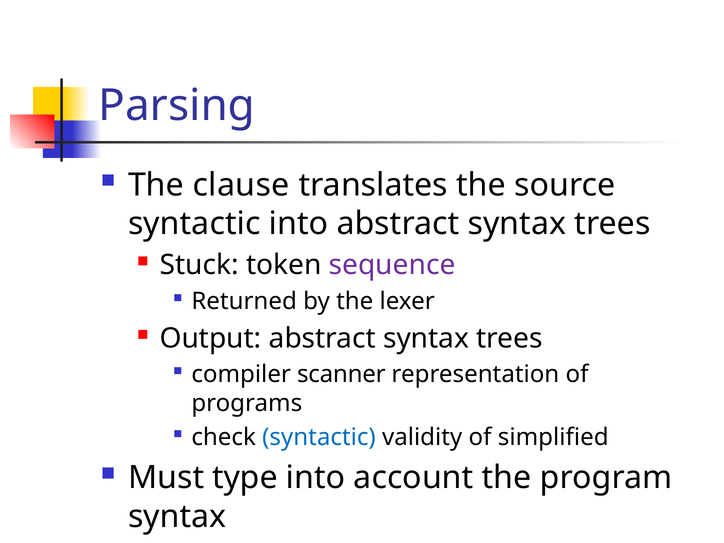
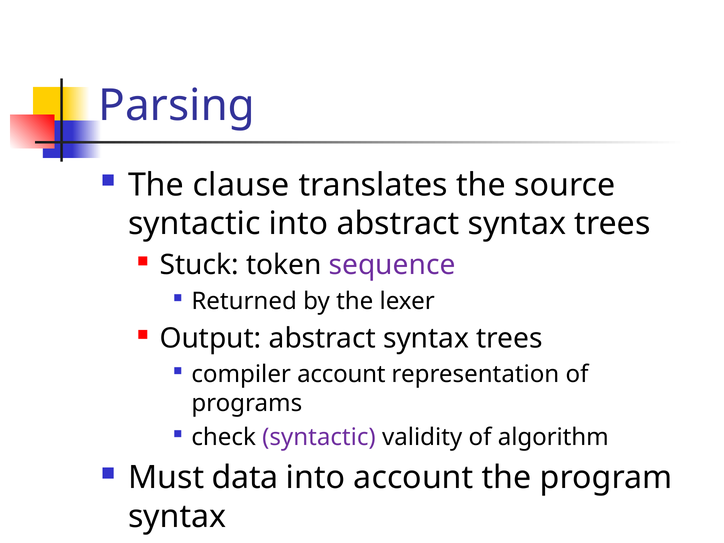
compiler scanner: scanner -> account
syntactic at (319, 437) colour: blue -> purple
simplified: simplified -> algorithm
type: type -> data
